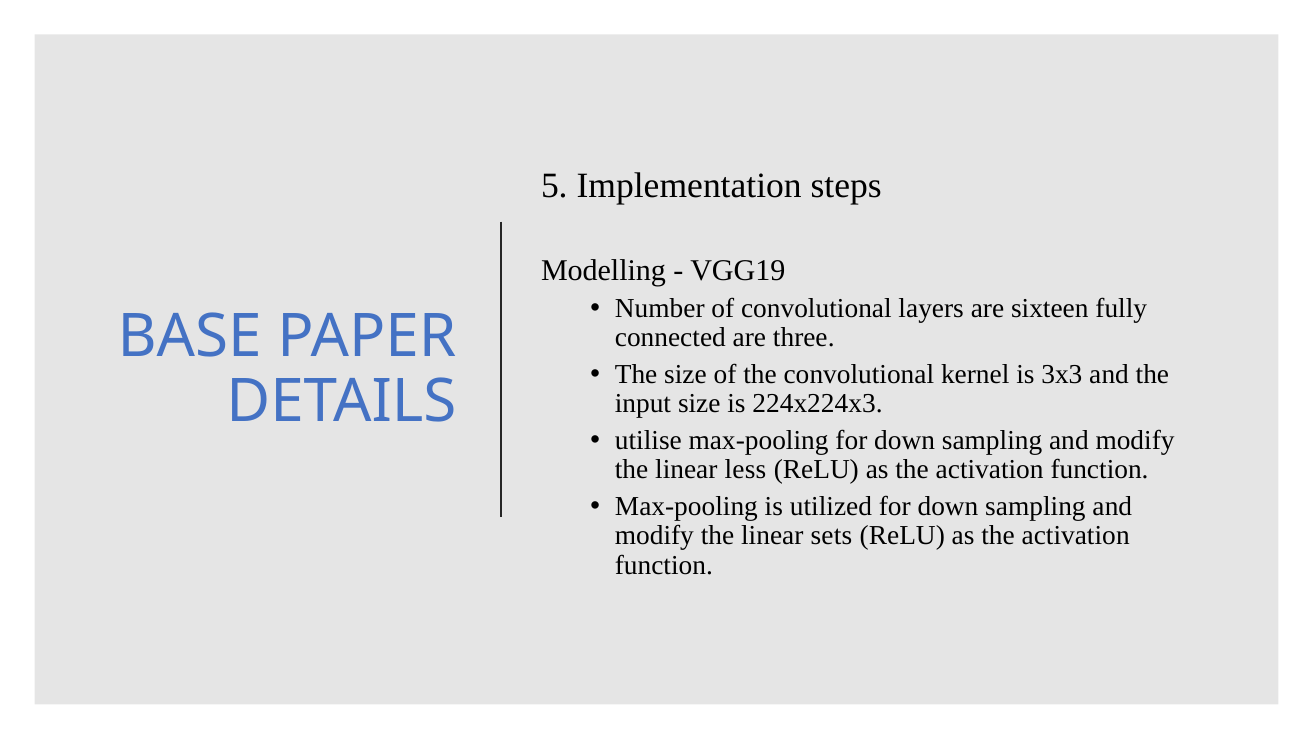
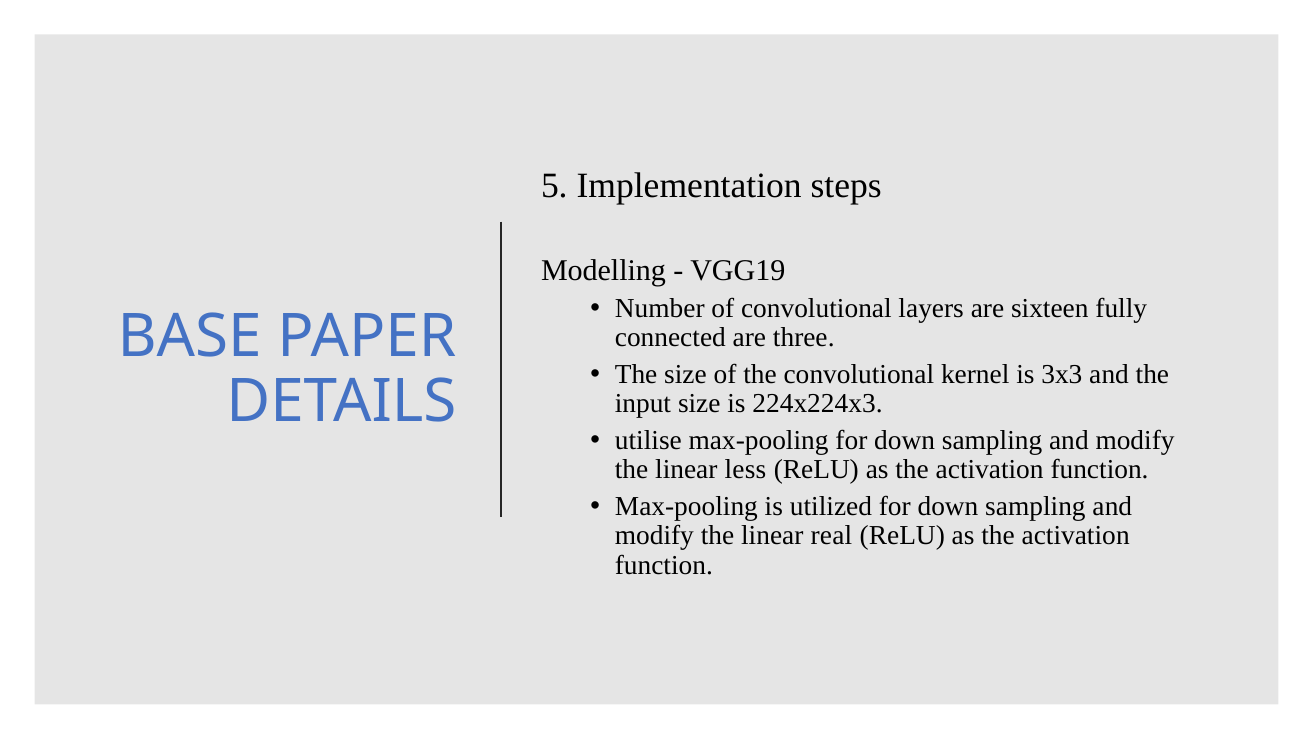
sets: sets -> real
